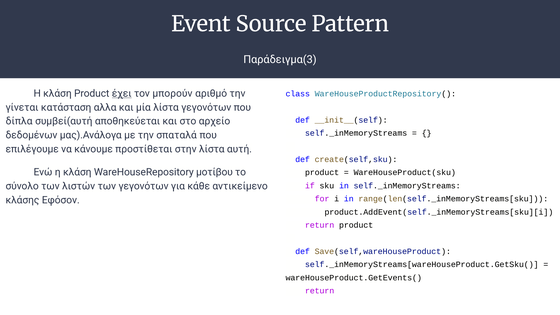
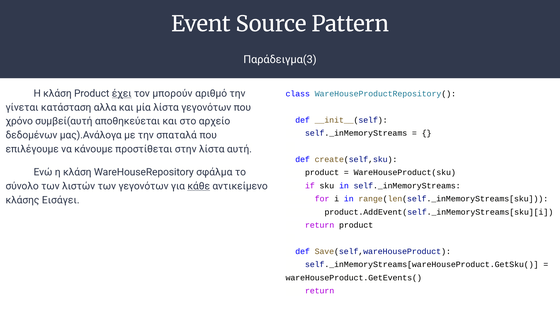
δίπλα: δίπλα -> χρόνο
μοτίβου: μοτίβου -> σφάλμα
κάθε underline: none -> present
Εφόσον: Εφόσον -> Εισάγει
